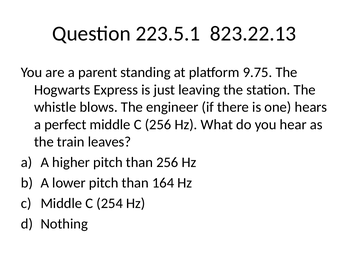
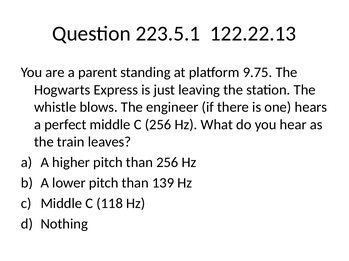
823.22.13: 823.22.13 -> 122.22.13
164: 164 -> 139
254: 254 -> 118
